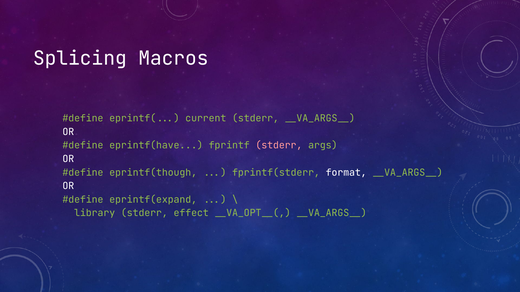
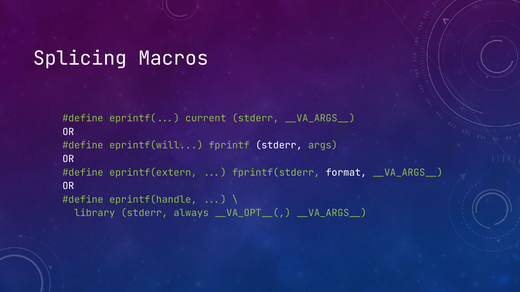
eprintf(have: eprintf(have -> eprintf(will
stderr at (279, 146) colour: pink -> white
eprintf(though: eprintf(though -> eprintf(extern
eprintf(expand: eprintf(expand -> eprintf(handle
effect: effect -> always
